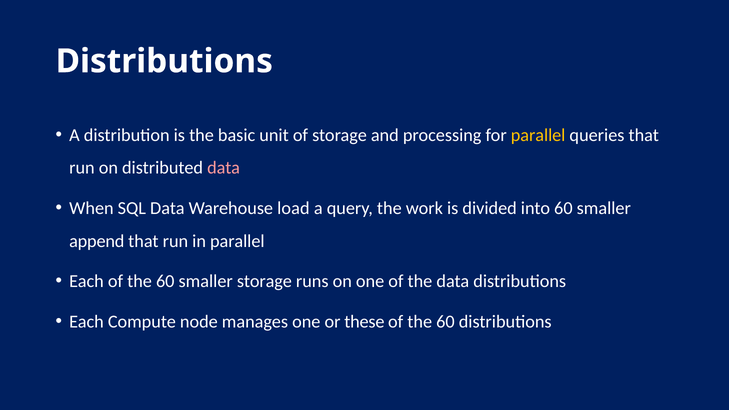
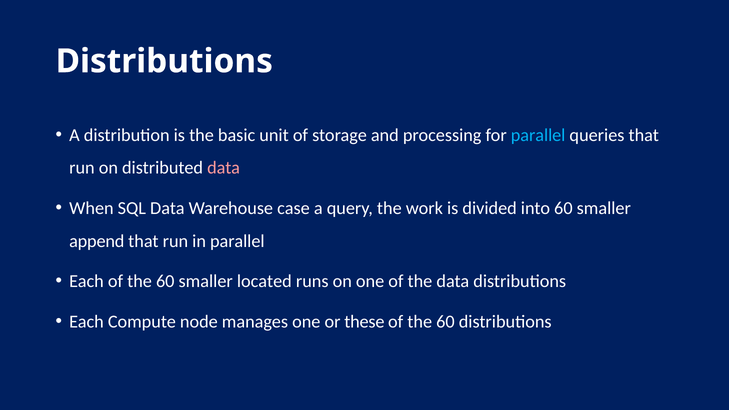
parallel at (538, 135) colour: yellow -> light blue
load: load -> case
smaller storage: storage -> located
